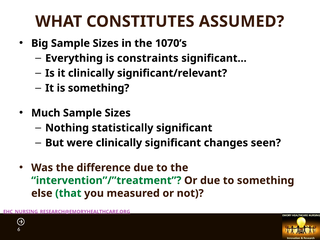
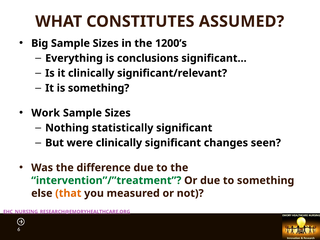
1070’s: 1070’s -> 1200’s
constraints: constraints -> conclusions
Much: Much -> Work
that colour: green -> orange
